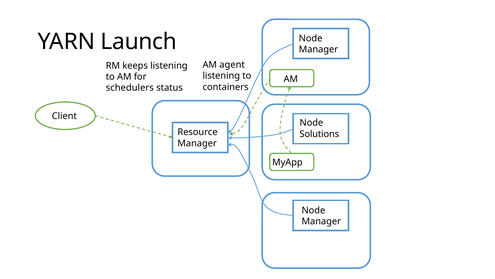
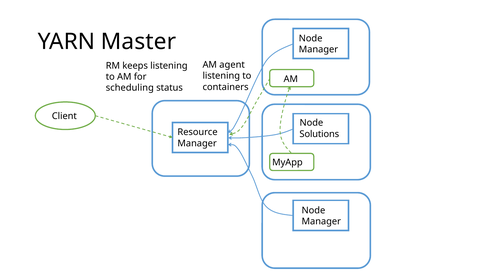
Launch: Launch -> Master
schedulers: schedulers -> scheduling
